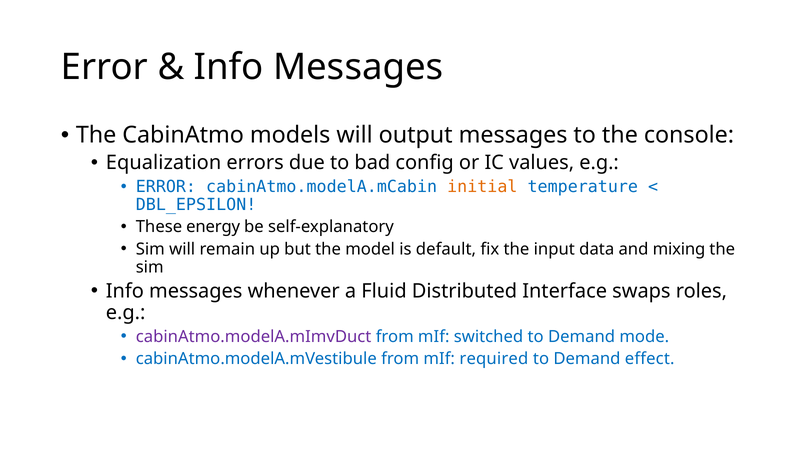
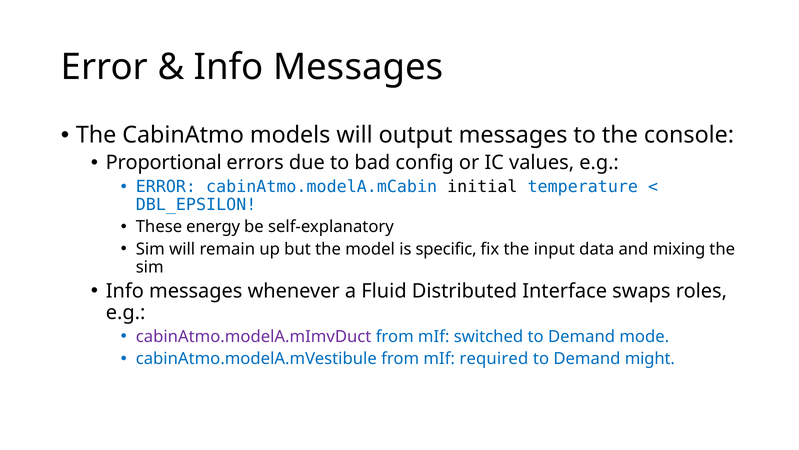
Equalization: Equalization -> Proportional
initial colour: orange -> black
default: default -> specific
effect: effect -> might
